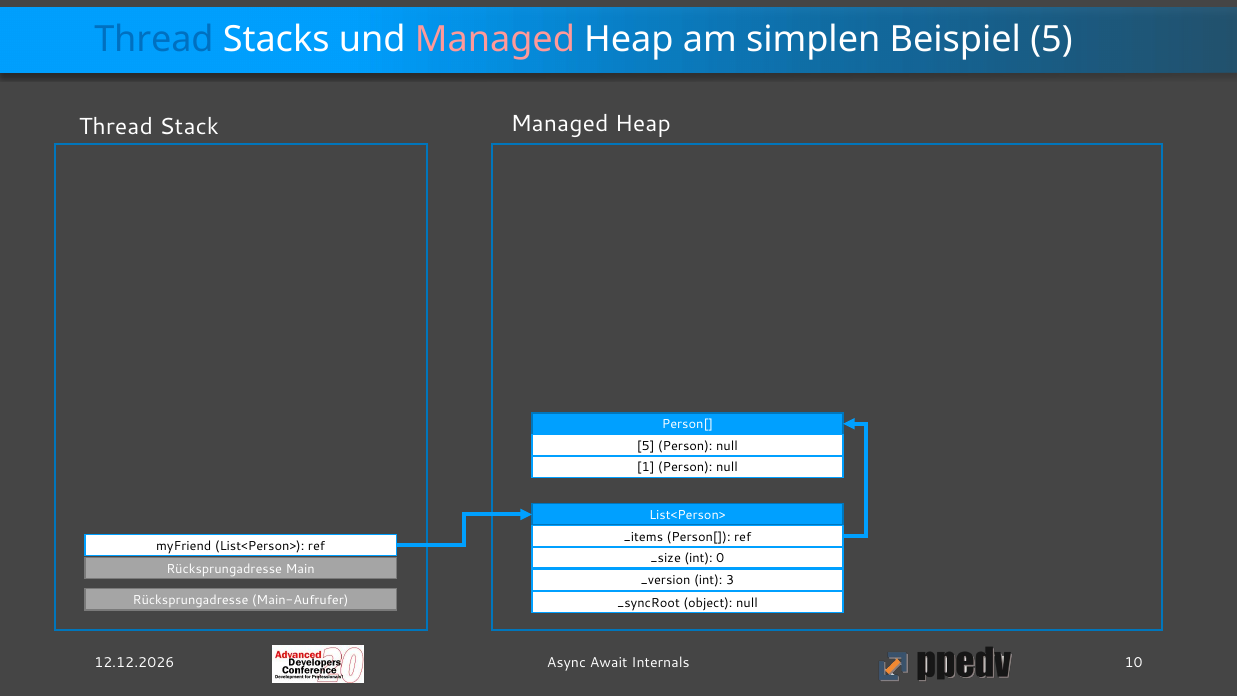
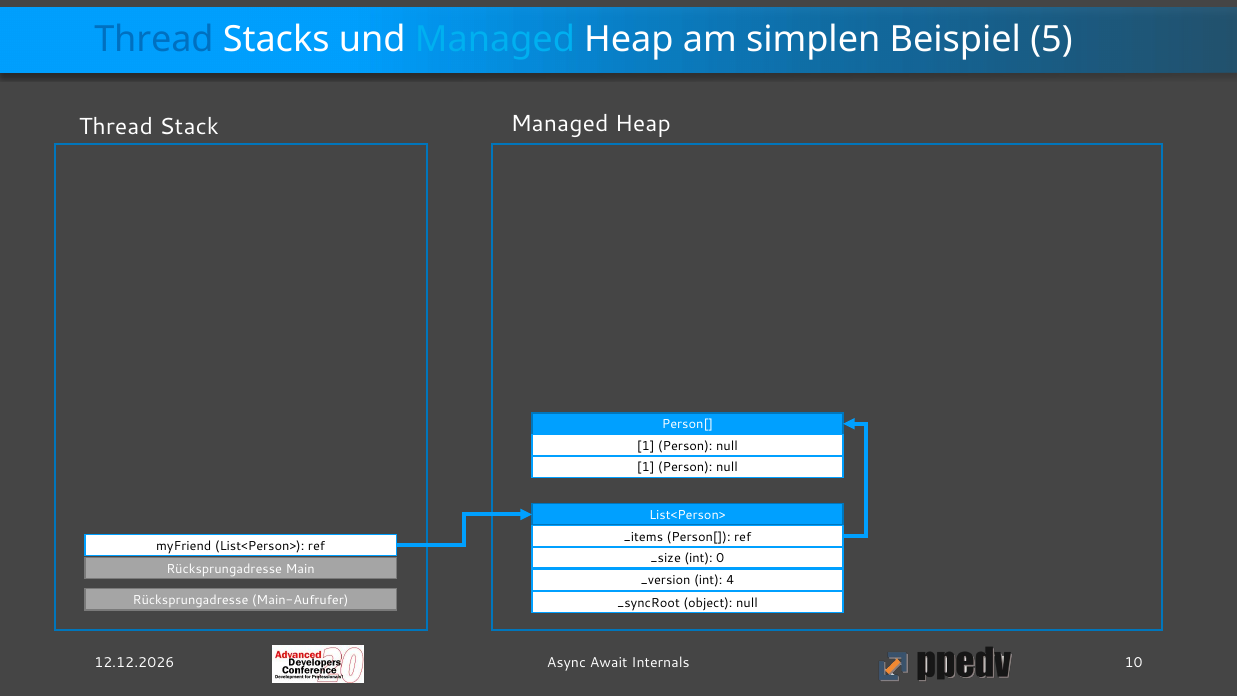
Managed at (495, 40) colour: pink -> light blue
5 at (646, 446): 5 -> 1
3: 3 -> 4
